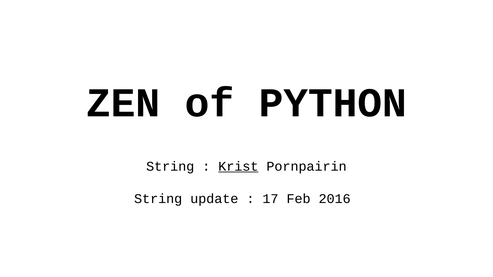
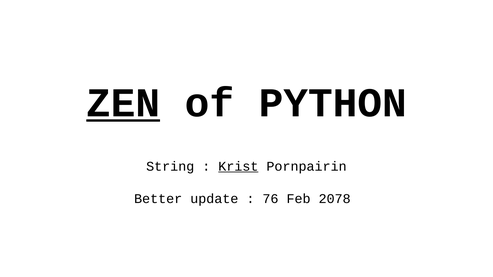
ZEN underline: none -> present
String at (158, 199): String -> Better
17: 17 -> 76
2016: 2016 -> 2078
